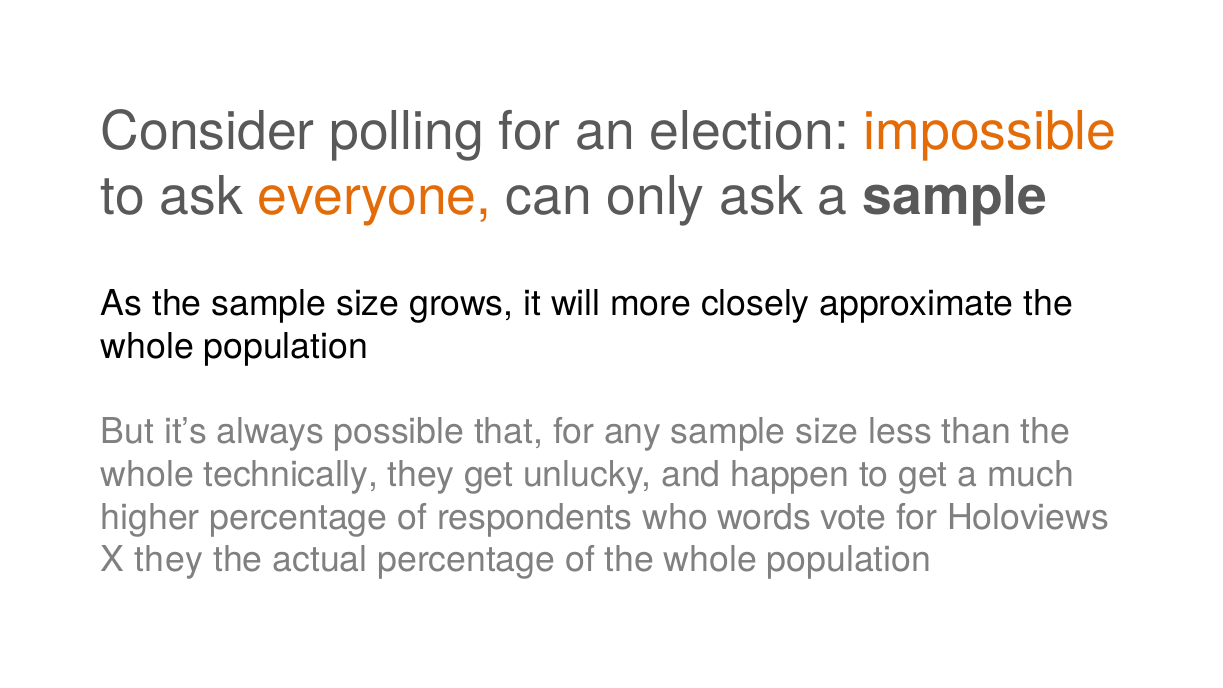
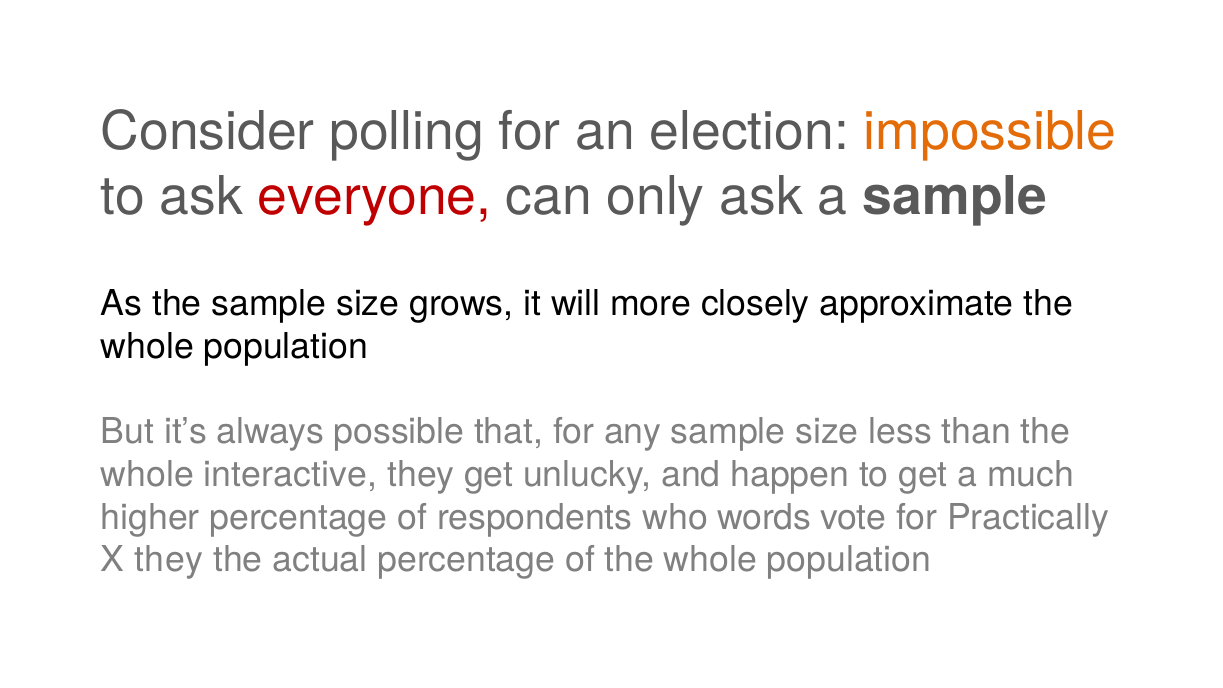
everyone colour: orange -> red
technically: technically -> interactive
Holoviews: Holoviews -> Practically
